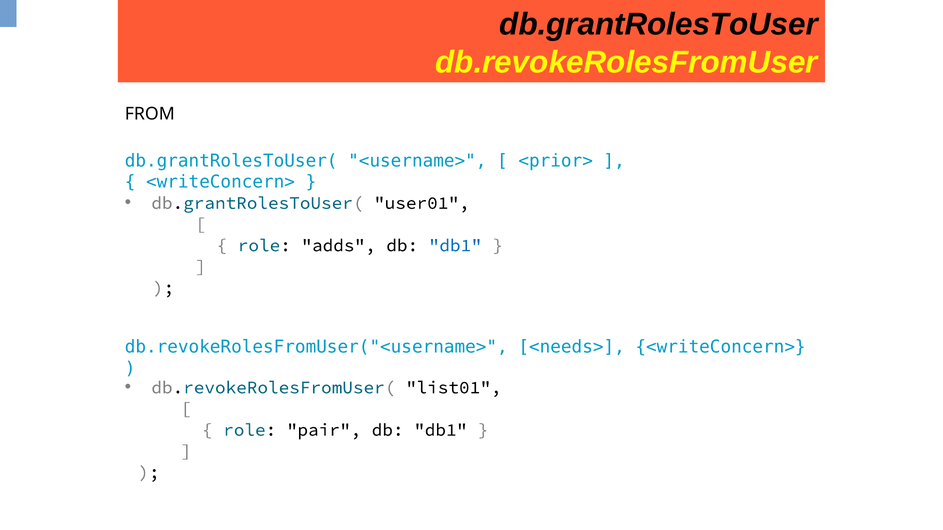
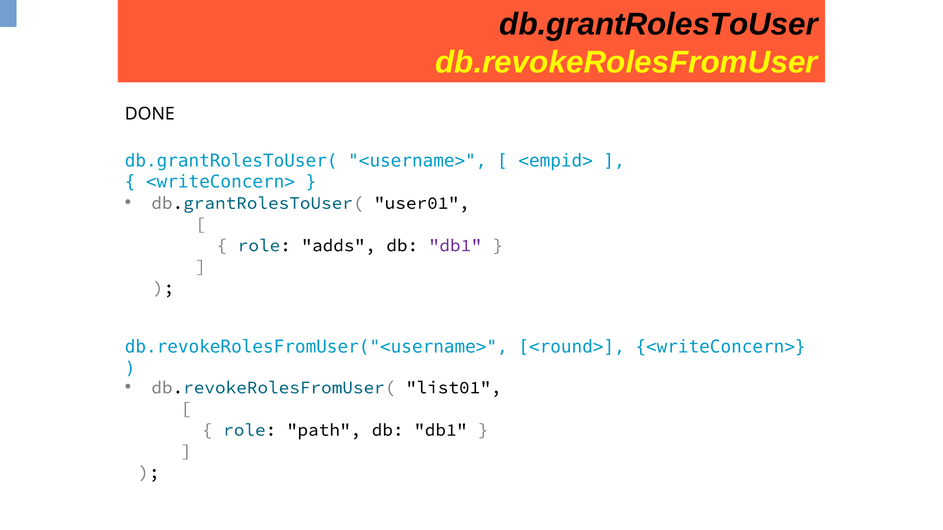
FROM: FROM -> DONE
<prior>: <prior> -> <empid>
db1 at (455, 246) colour: blue -> purple
<needs>: <needs> -> <round>
pair: pair -> path
